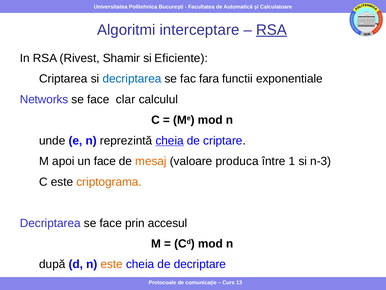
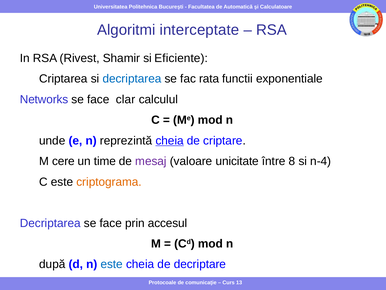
interceptare: interceptare -> interceptate
RSA at (272, 30) underline: present -> none
fara: fara -> rata
apoi: apoi -> cere
un face: face -> time
mesaj colour: orange -> purple
produca: produca -> unicitate
1: 1 -> 8
n-3: n-3 -> n-4
este at (112, 264) colour: orange -> blue
